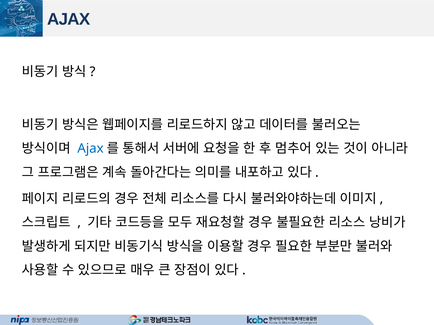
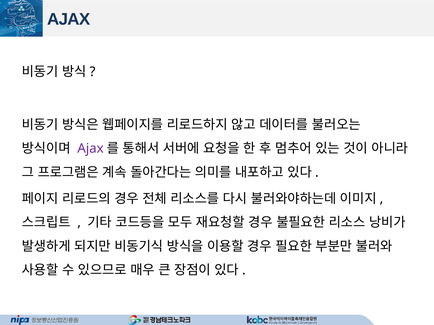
Ajax at (91, 149) colour: blue -> purple
